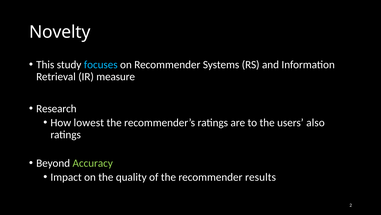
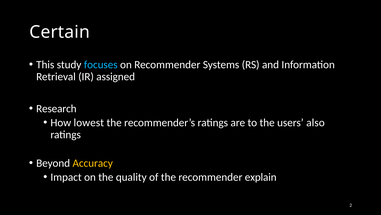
Novelty: Novelty -> Certain
measure: measure -> assigned
Accuracy colour: light green -> yellow
results: results -> explain
